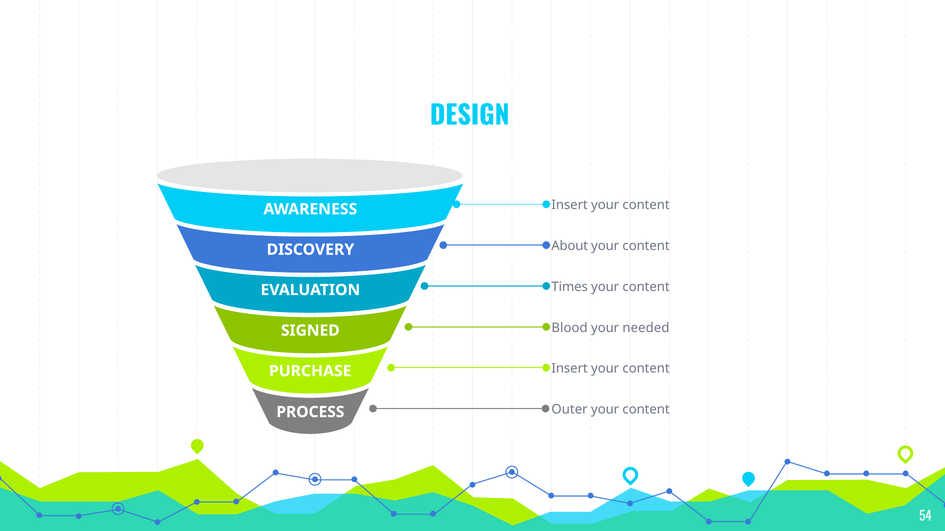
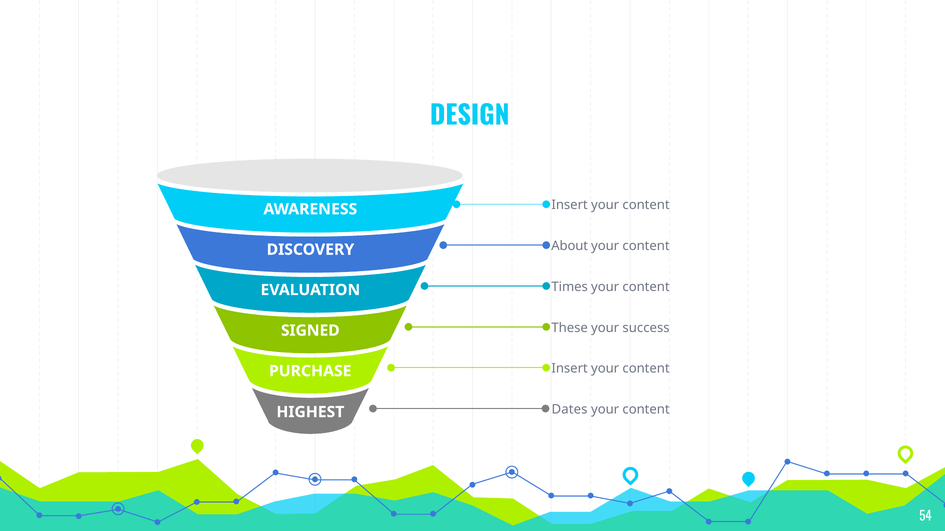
Blood: Blood -> These
needed: needed -> success
Outer: Outer -> Dates
PROCESS: PROCESS -> HIGHEST
